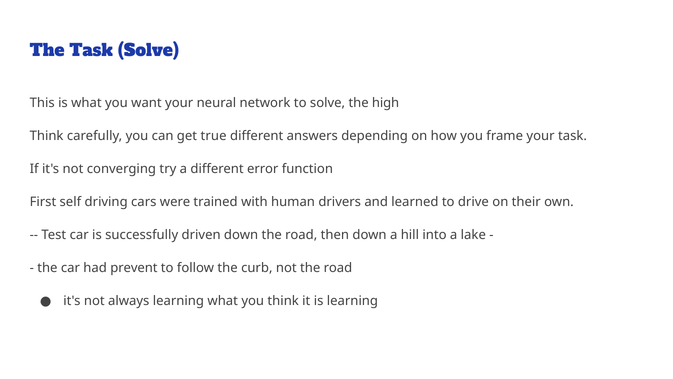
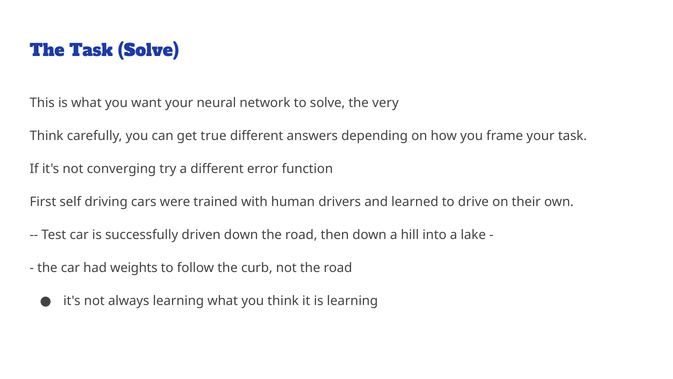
high: high -> very
prevent: prevent -> weights
